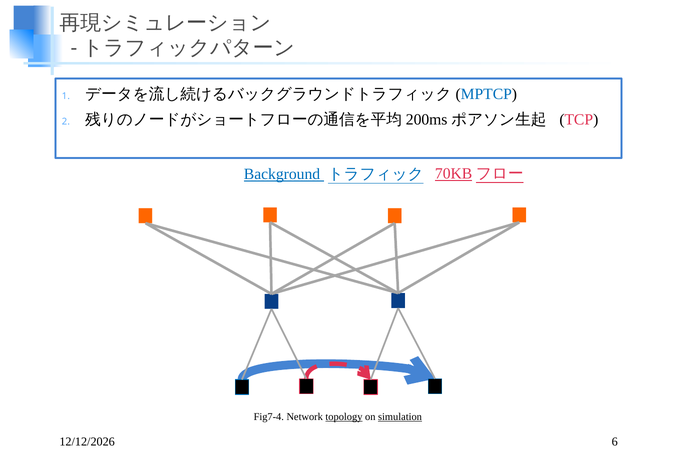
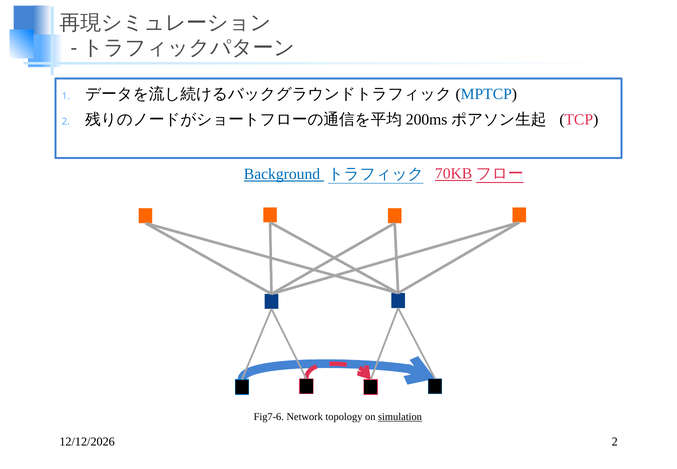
Fig7-4: Fig7-4 -> Fig7-6
topology underline: present -> none
6 at (615, 441): 6 -> 2
